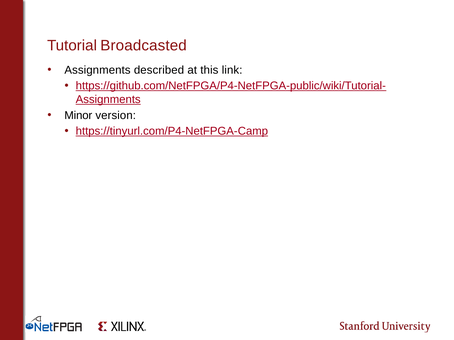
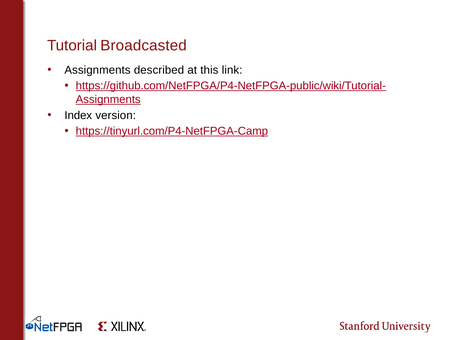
Minor: Minor -> Index
